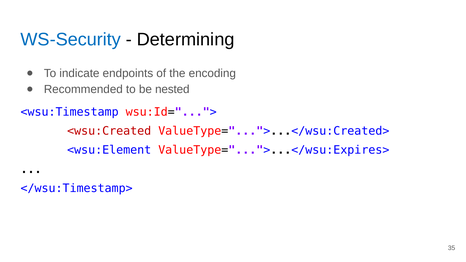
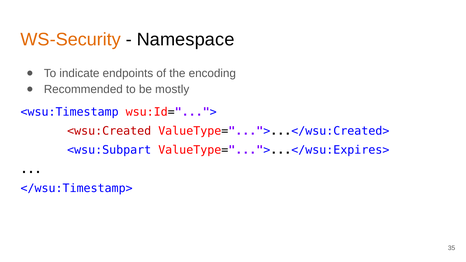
WS-Security colour: blue -> orange
Determining: Determining -> Namespace
nested: nested -> mostly
<wsu:Element: <wsu:Element -> <wsu:Subpart
